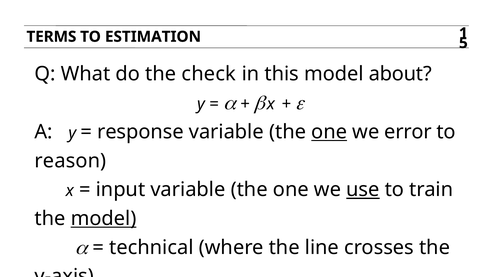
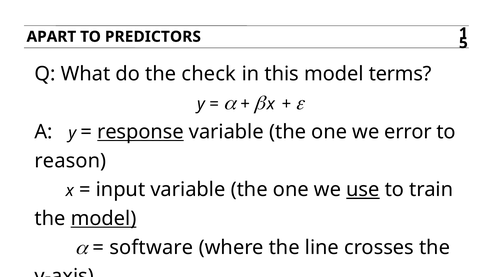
TERMS: TERMS -> APART
ESTIMATION: ESTIMATION -> PREDICTORS
about: about -> terms
response underline: none -> present
one at (329, 132) underline: present -> none
technical: technical -> software
